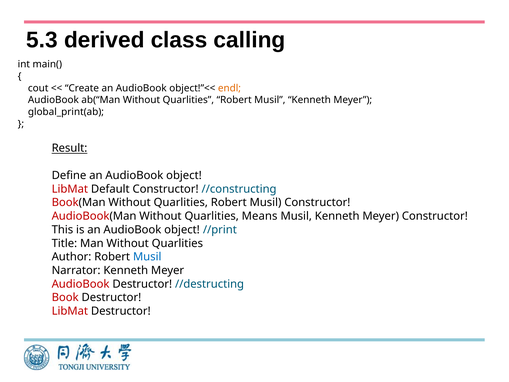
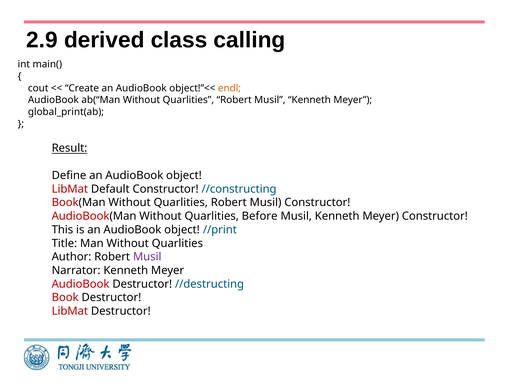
5.3: 5.3 -> 2.9
Means: Means -> Before
Musil at (147, 257) colour: blue -> purple
